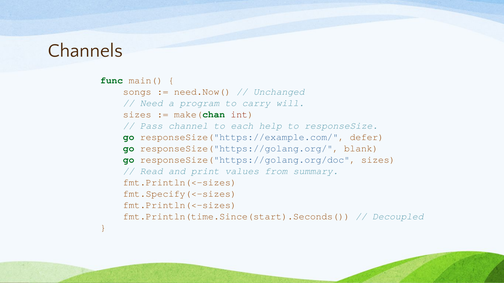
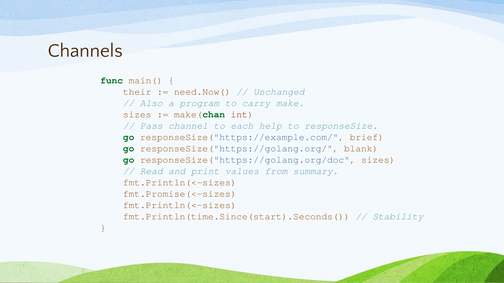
songs: songs -> their
Need: Need -> Also
will: will -> make
defer: defer -> brief
fmt.Specify(<-sizes: fmt.Specify(<-sizes -> fmt.Promise(<-sizes
Decoupled: Decoupled -> Stability
